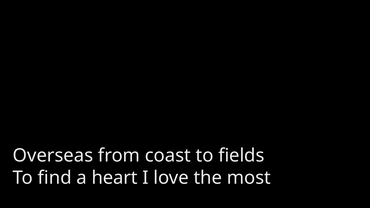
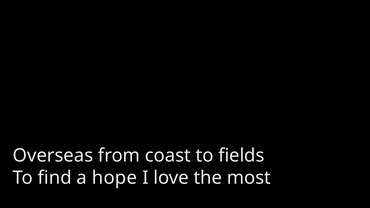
heart: heart -> hope
